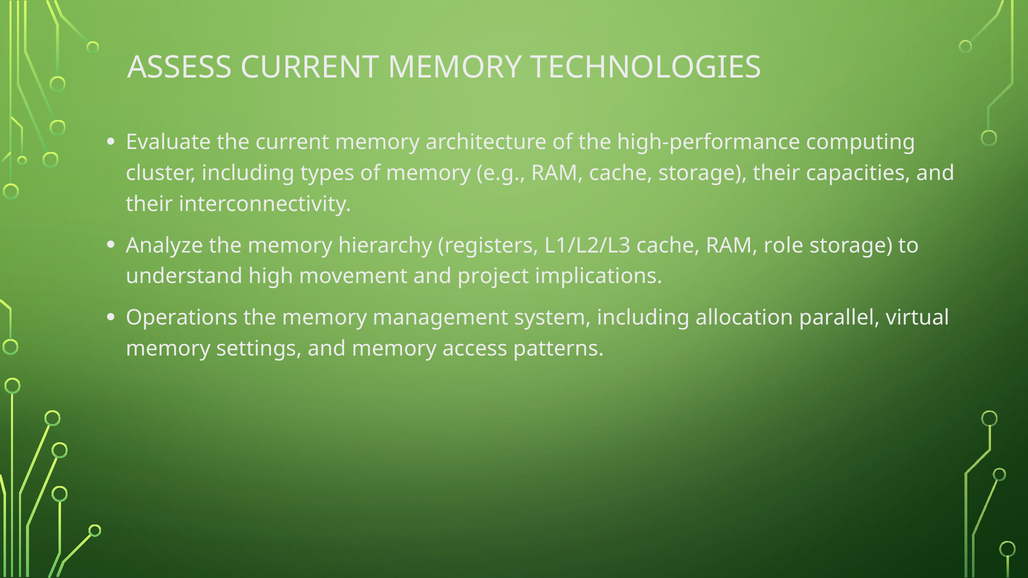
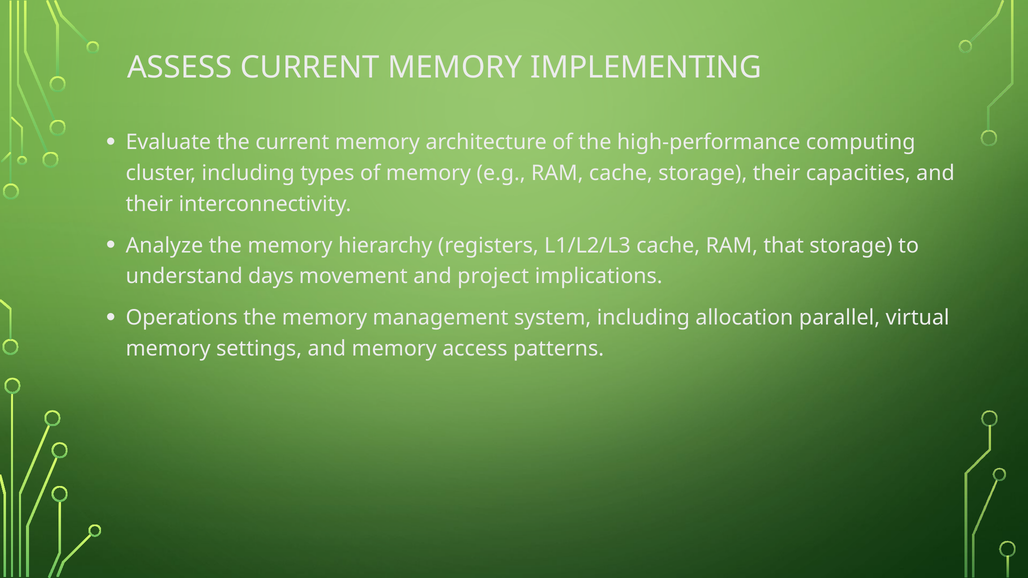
TECHNOLOGIES: TECHNOLOGIES -> IMPLEMENTING
role: role -> that
high: high -> days
